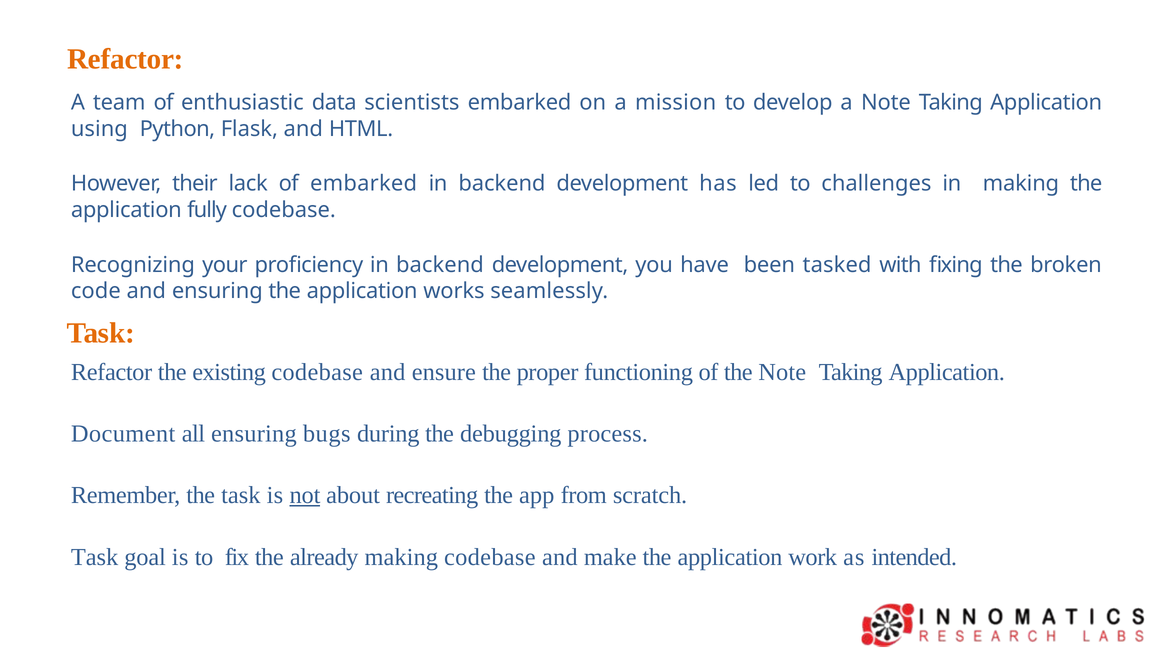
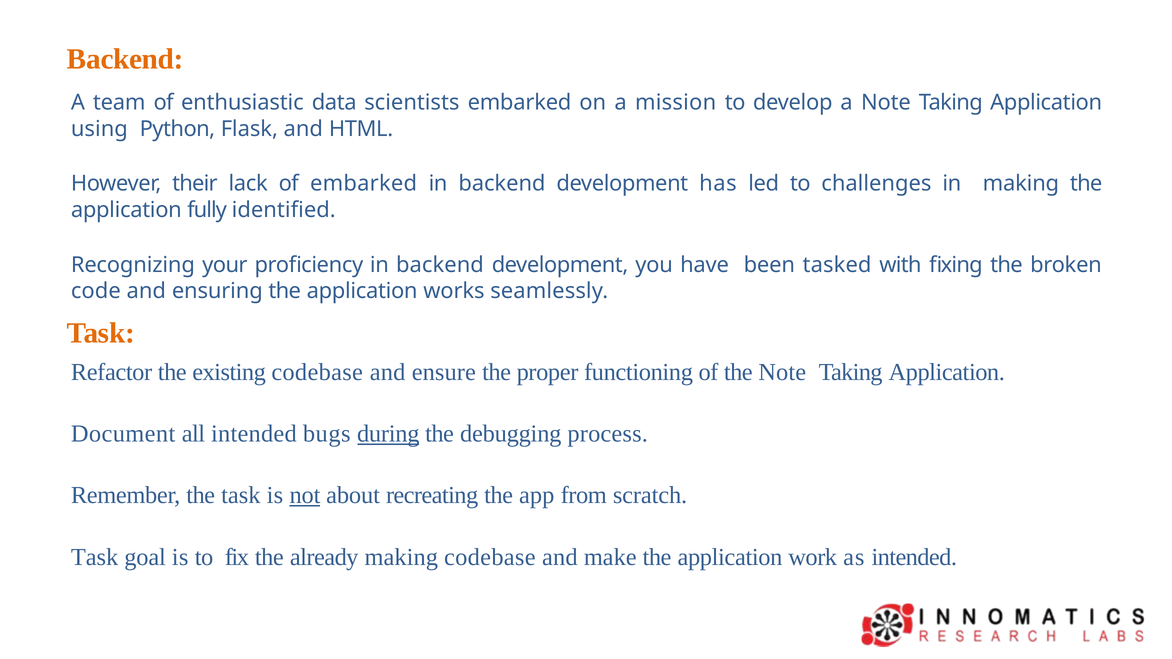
Refactor at (125, 59): Refactor -> Backend
fully codebase: codebase -> identified
all ensuring: ensuring -> intended
during underline: none -> present
